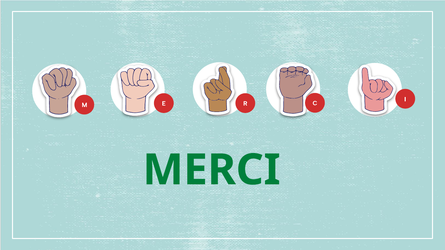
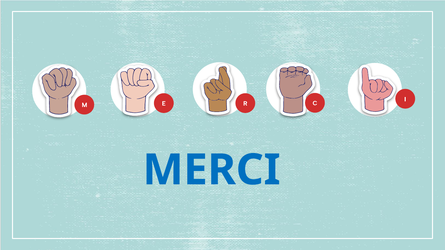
MERCI colour: green -> blue
